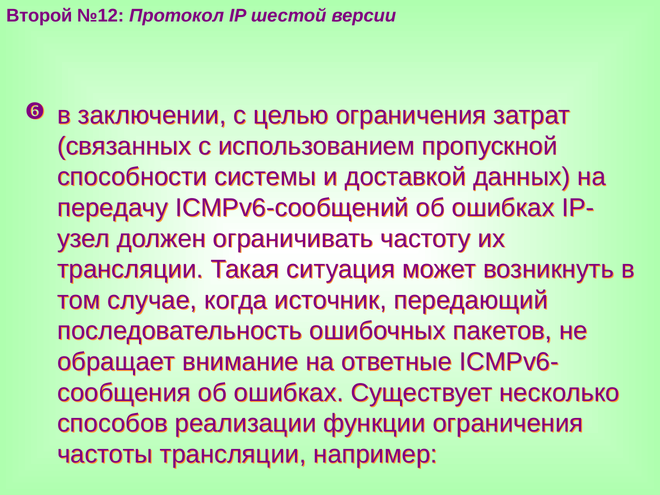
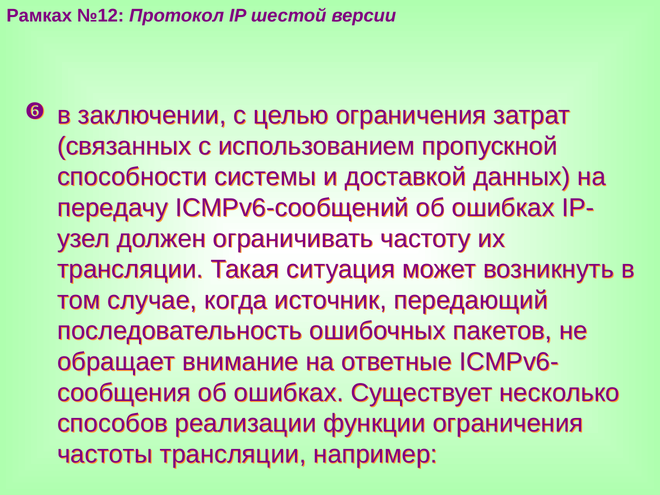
Второй: Второй -> Рамках
